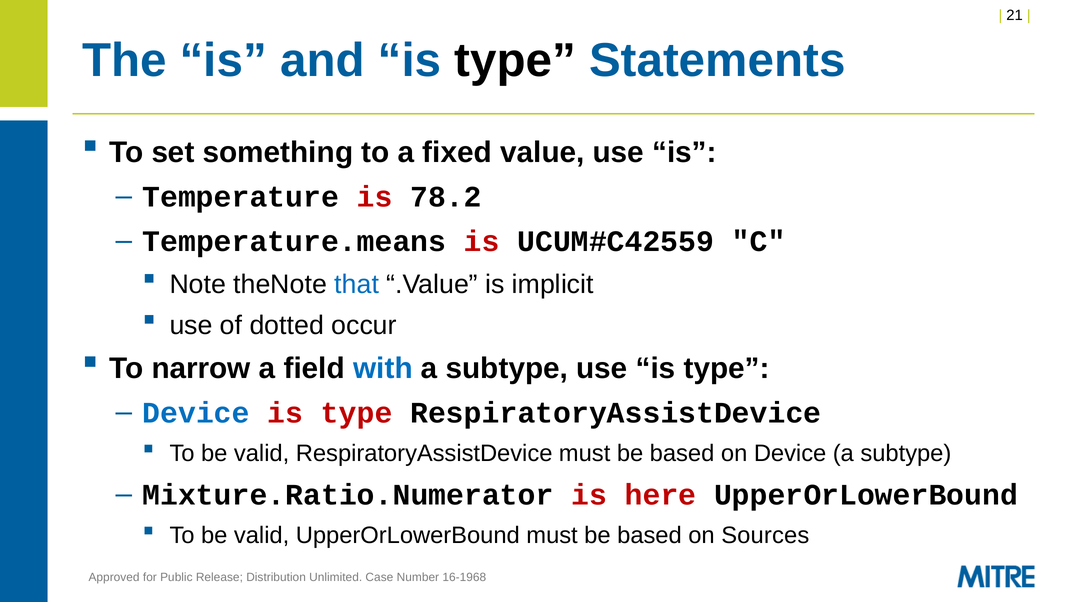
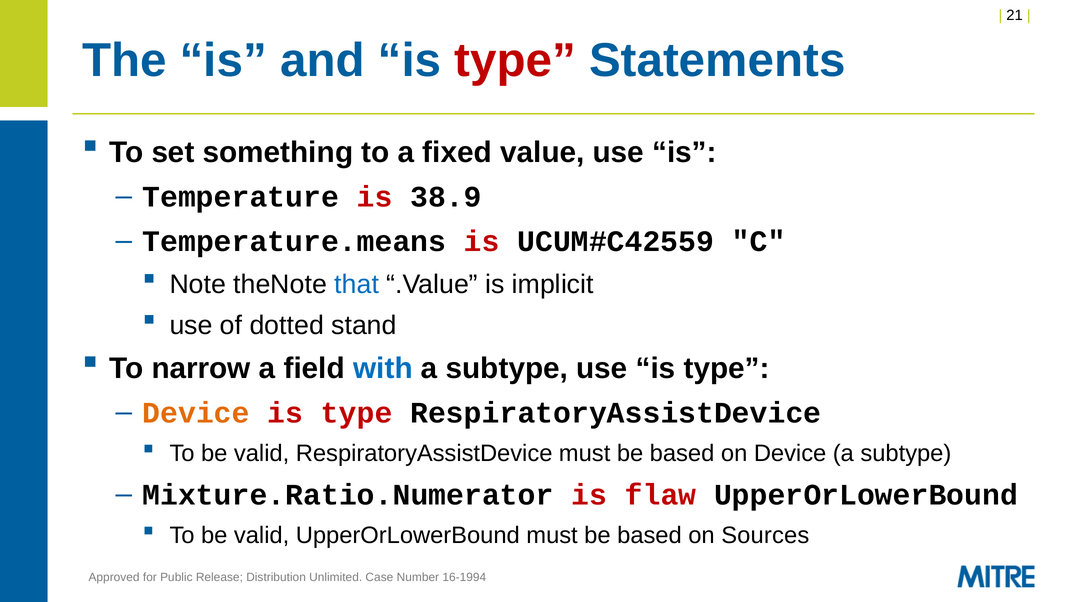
type at (515, 61) colour: black -> red
78.2: 78.2 -> 38.9
occur: occur -> stand
Device at (196, 413) colour: blue -> orange
here: here -> flaw
16-1968: 16-1968 -> 16-1994
